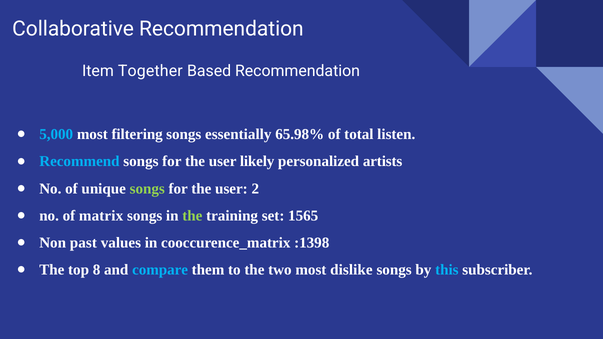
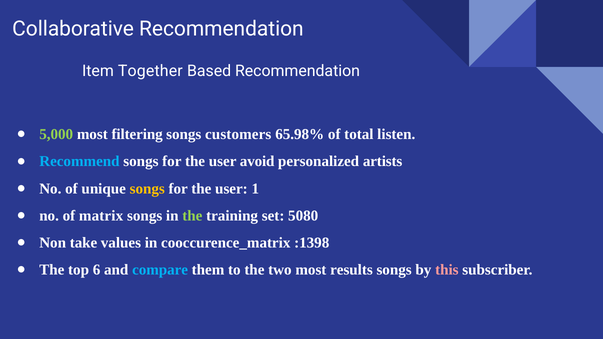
5,000 colour: light blue -> light green
essentially: essentially -> customers
likely: likely -> avoid
songs at (147, 189) colour: light green -> yellow
2: 2 -> 1
1565: 1565 -> 5080
past: past -> take
8: 8 -> 6
dislike: dislike -> results
this colour: light blue -> pink
